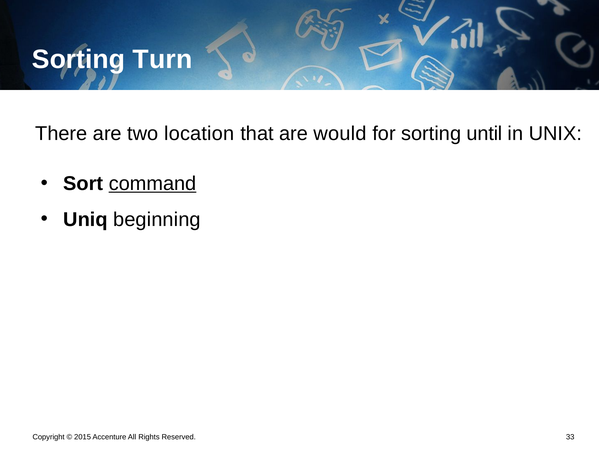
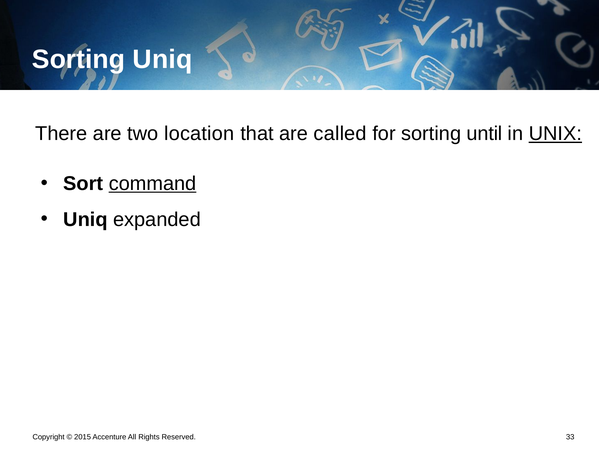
Sorting Turn: Turn -> Uniq
would: would -> called
UNIX underline: none -> present
beginning: beginning -> expanded
